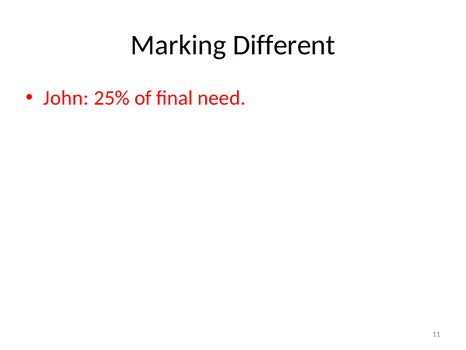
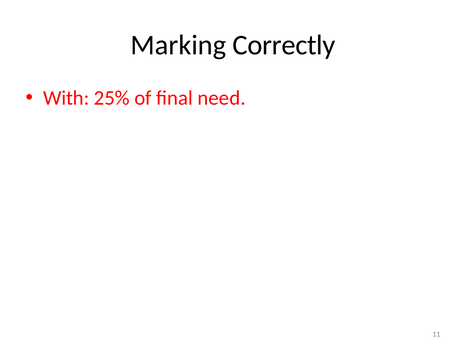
Different: Different -> Correctly
John: John -> With
